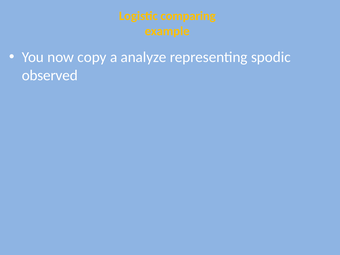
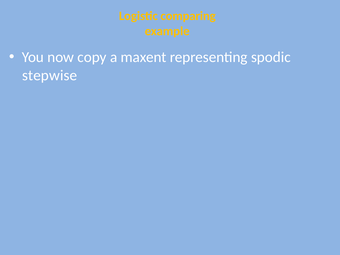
analyze: analyze -> maxent
observed: observed -> stepwise
